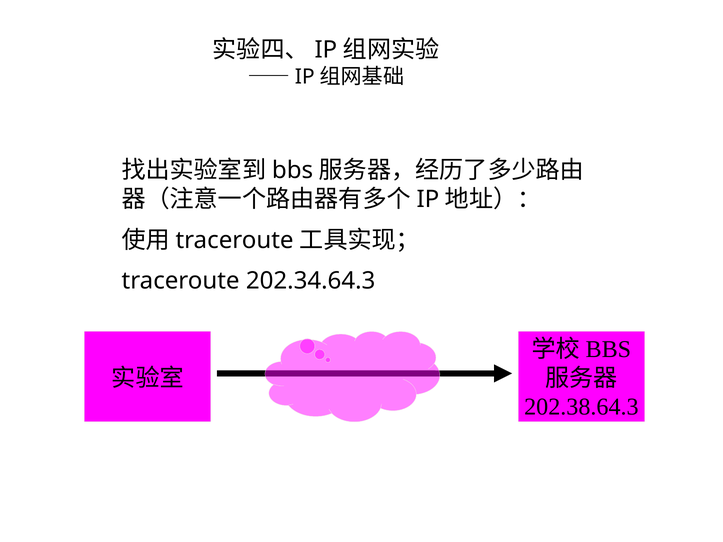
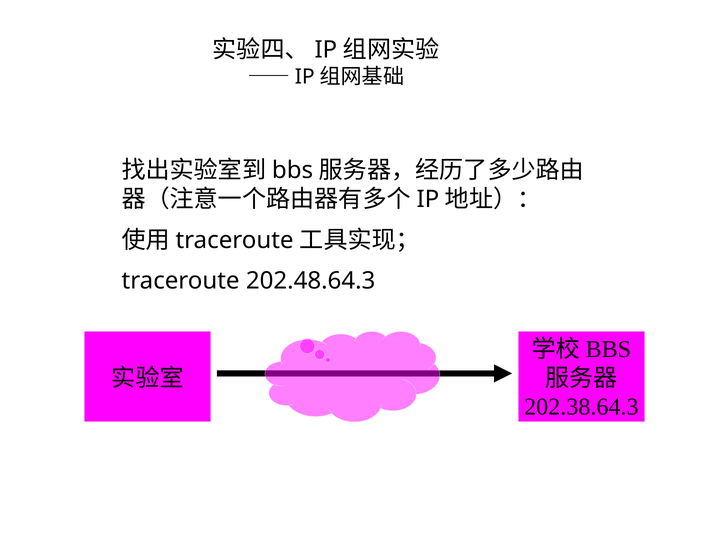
202.34.64.3: 202.34.64.3 -> 202.48.64.3
